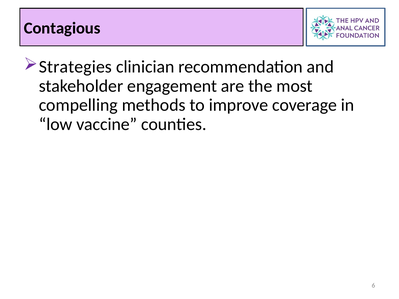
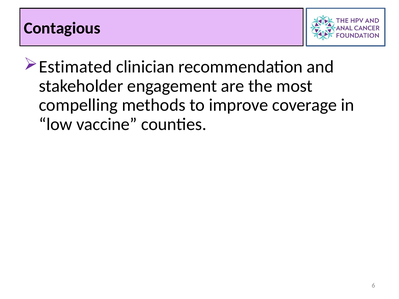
Strategies: Strategies -> Estimated
